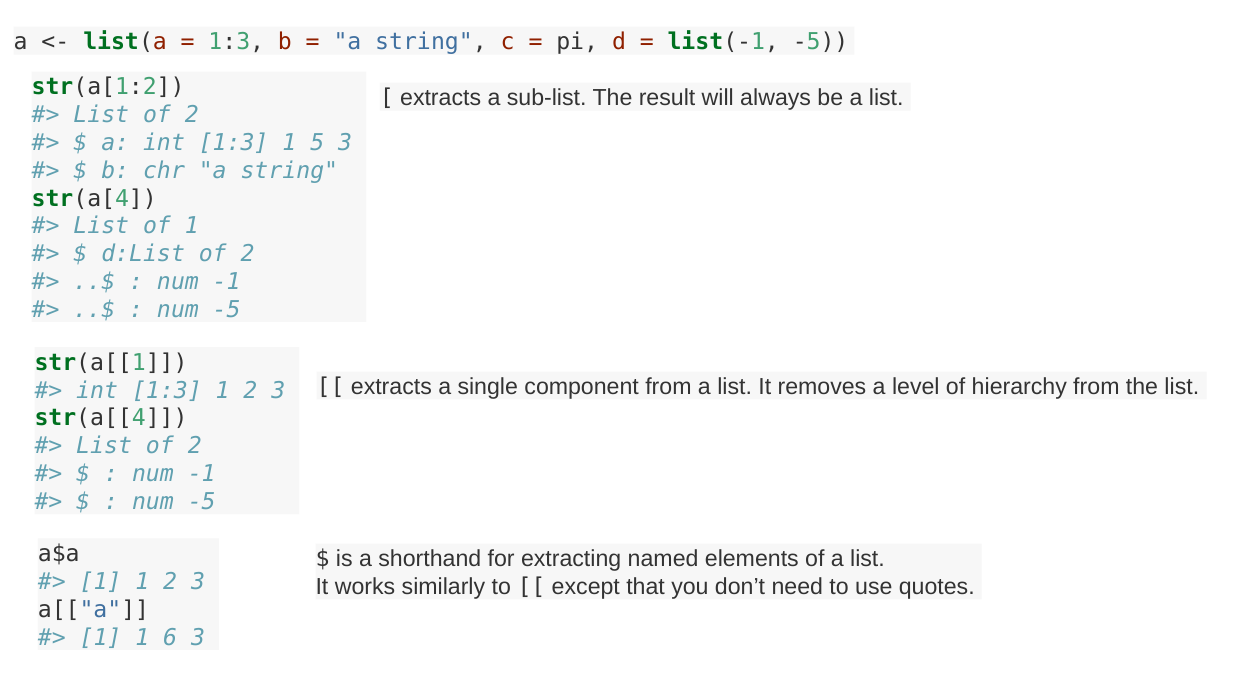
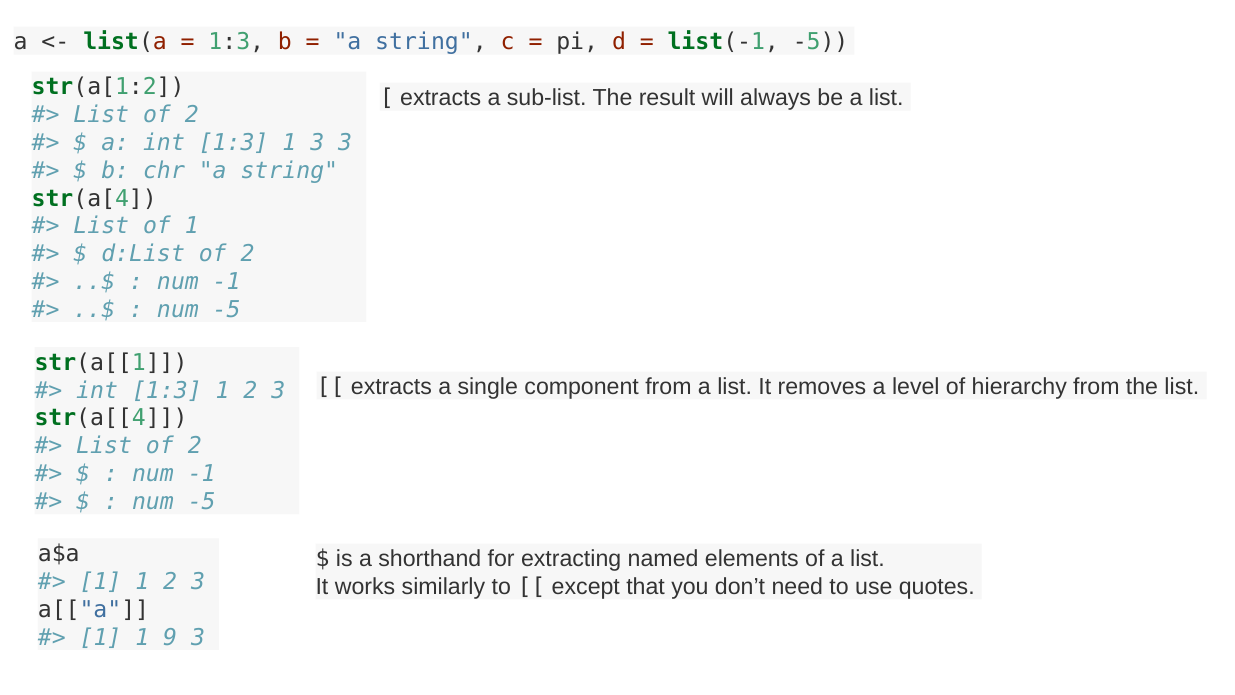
1 5: 5 -> 3
6: 6 -> 9
